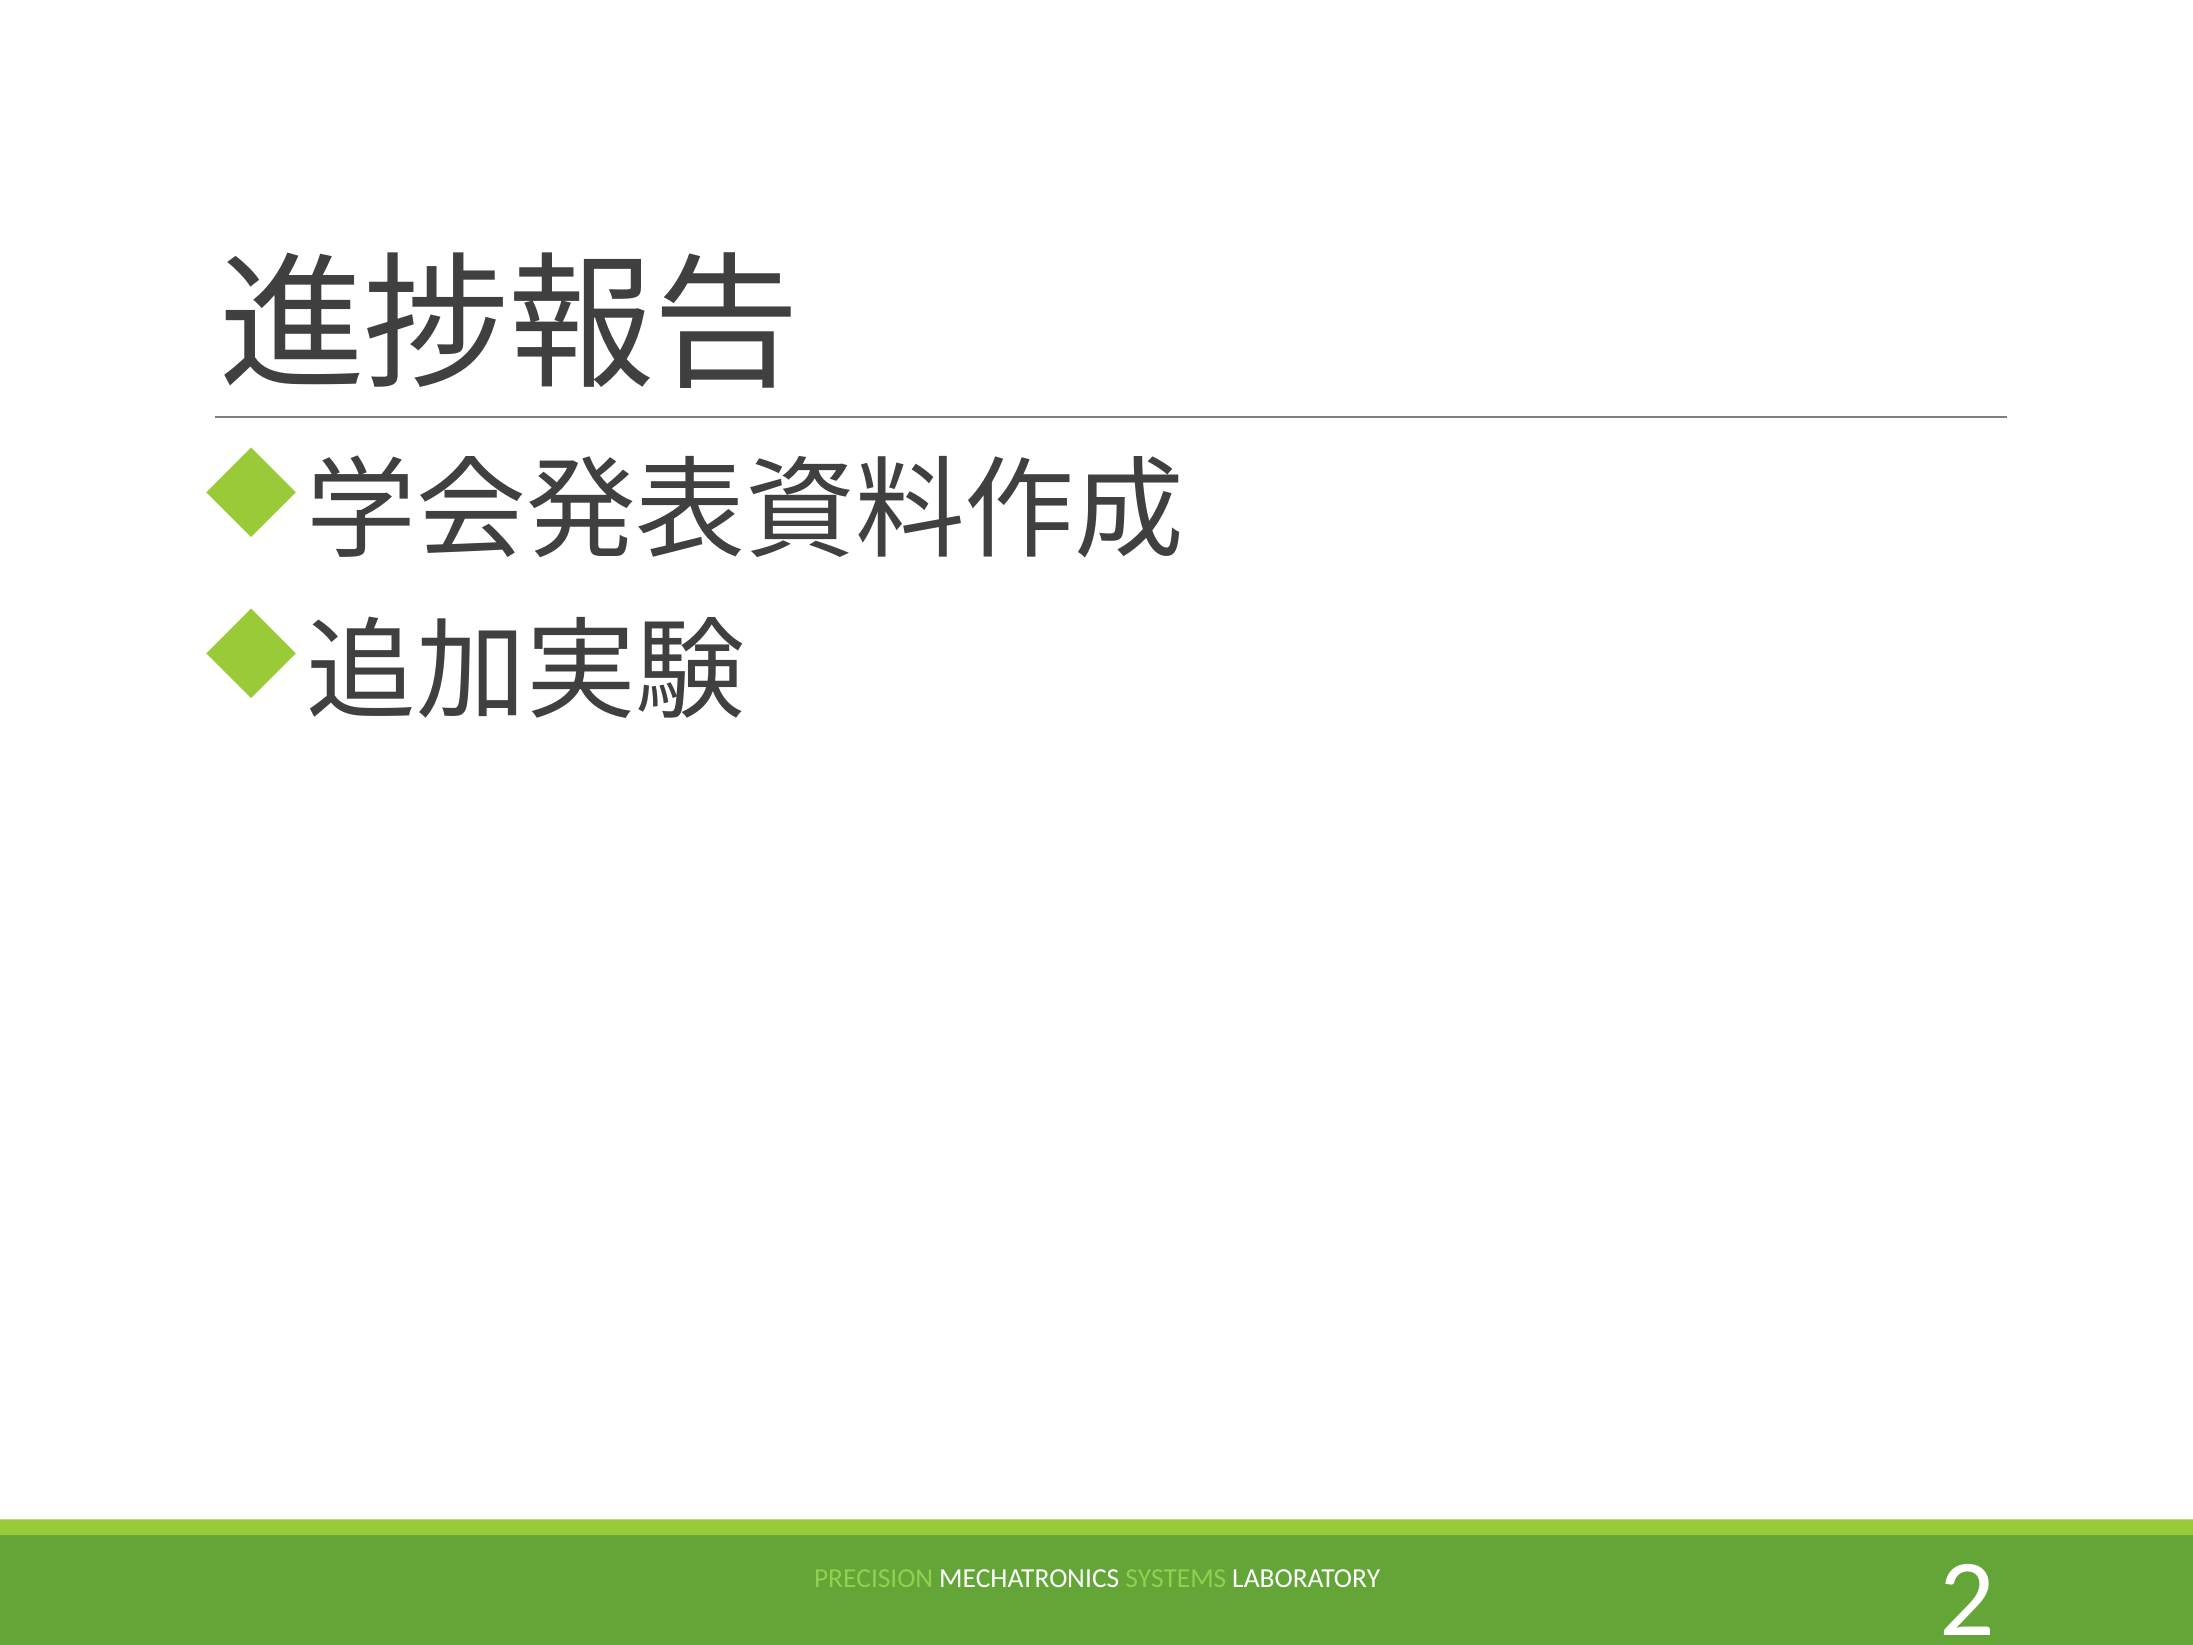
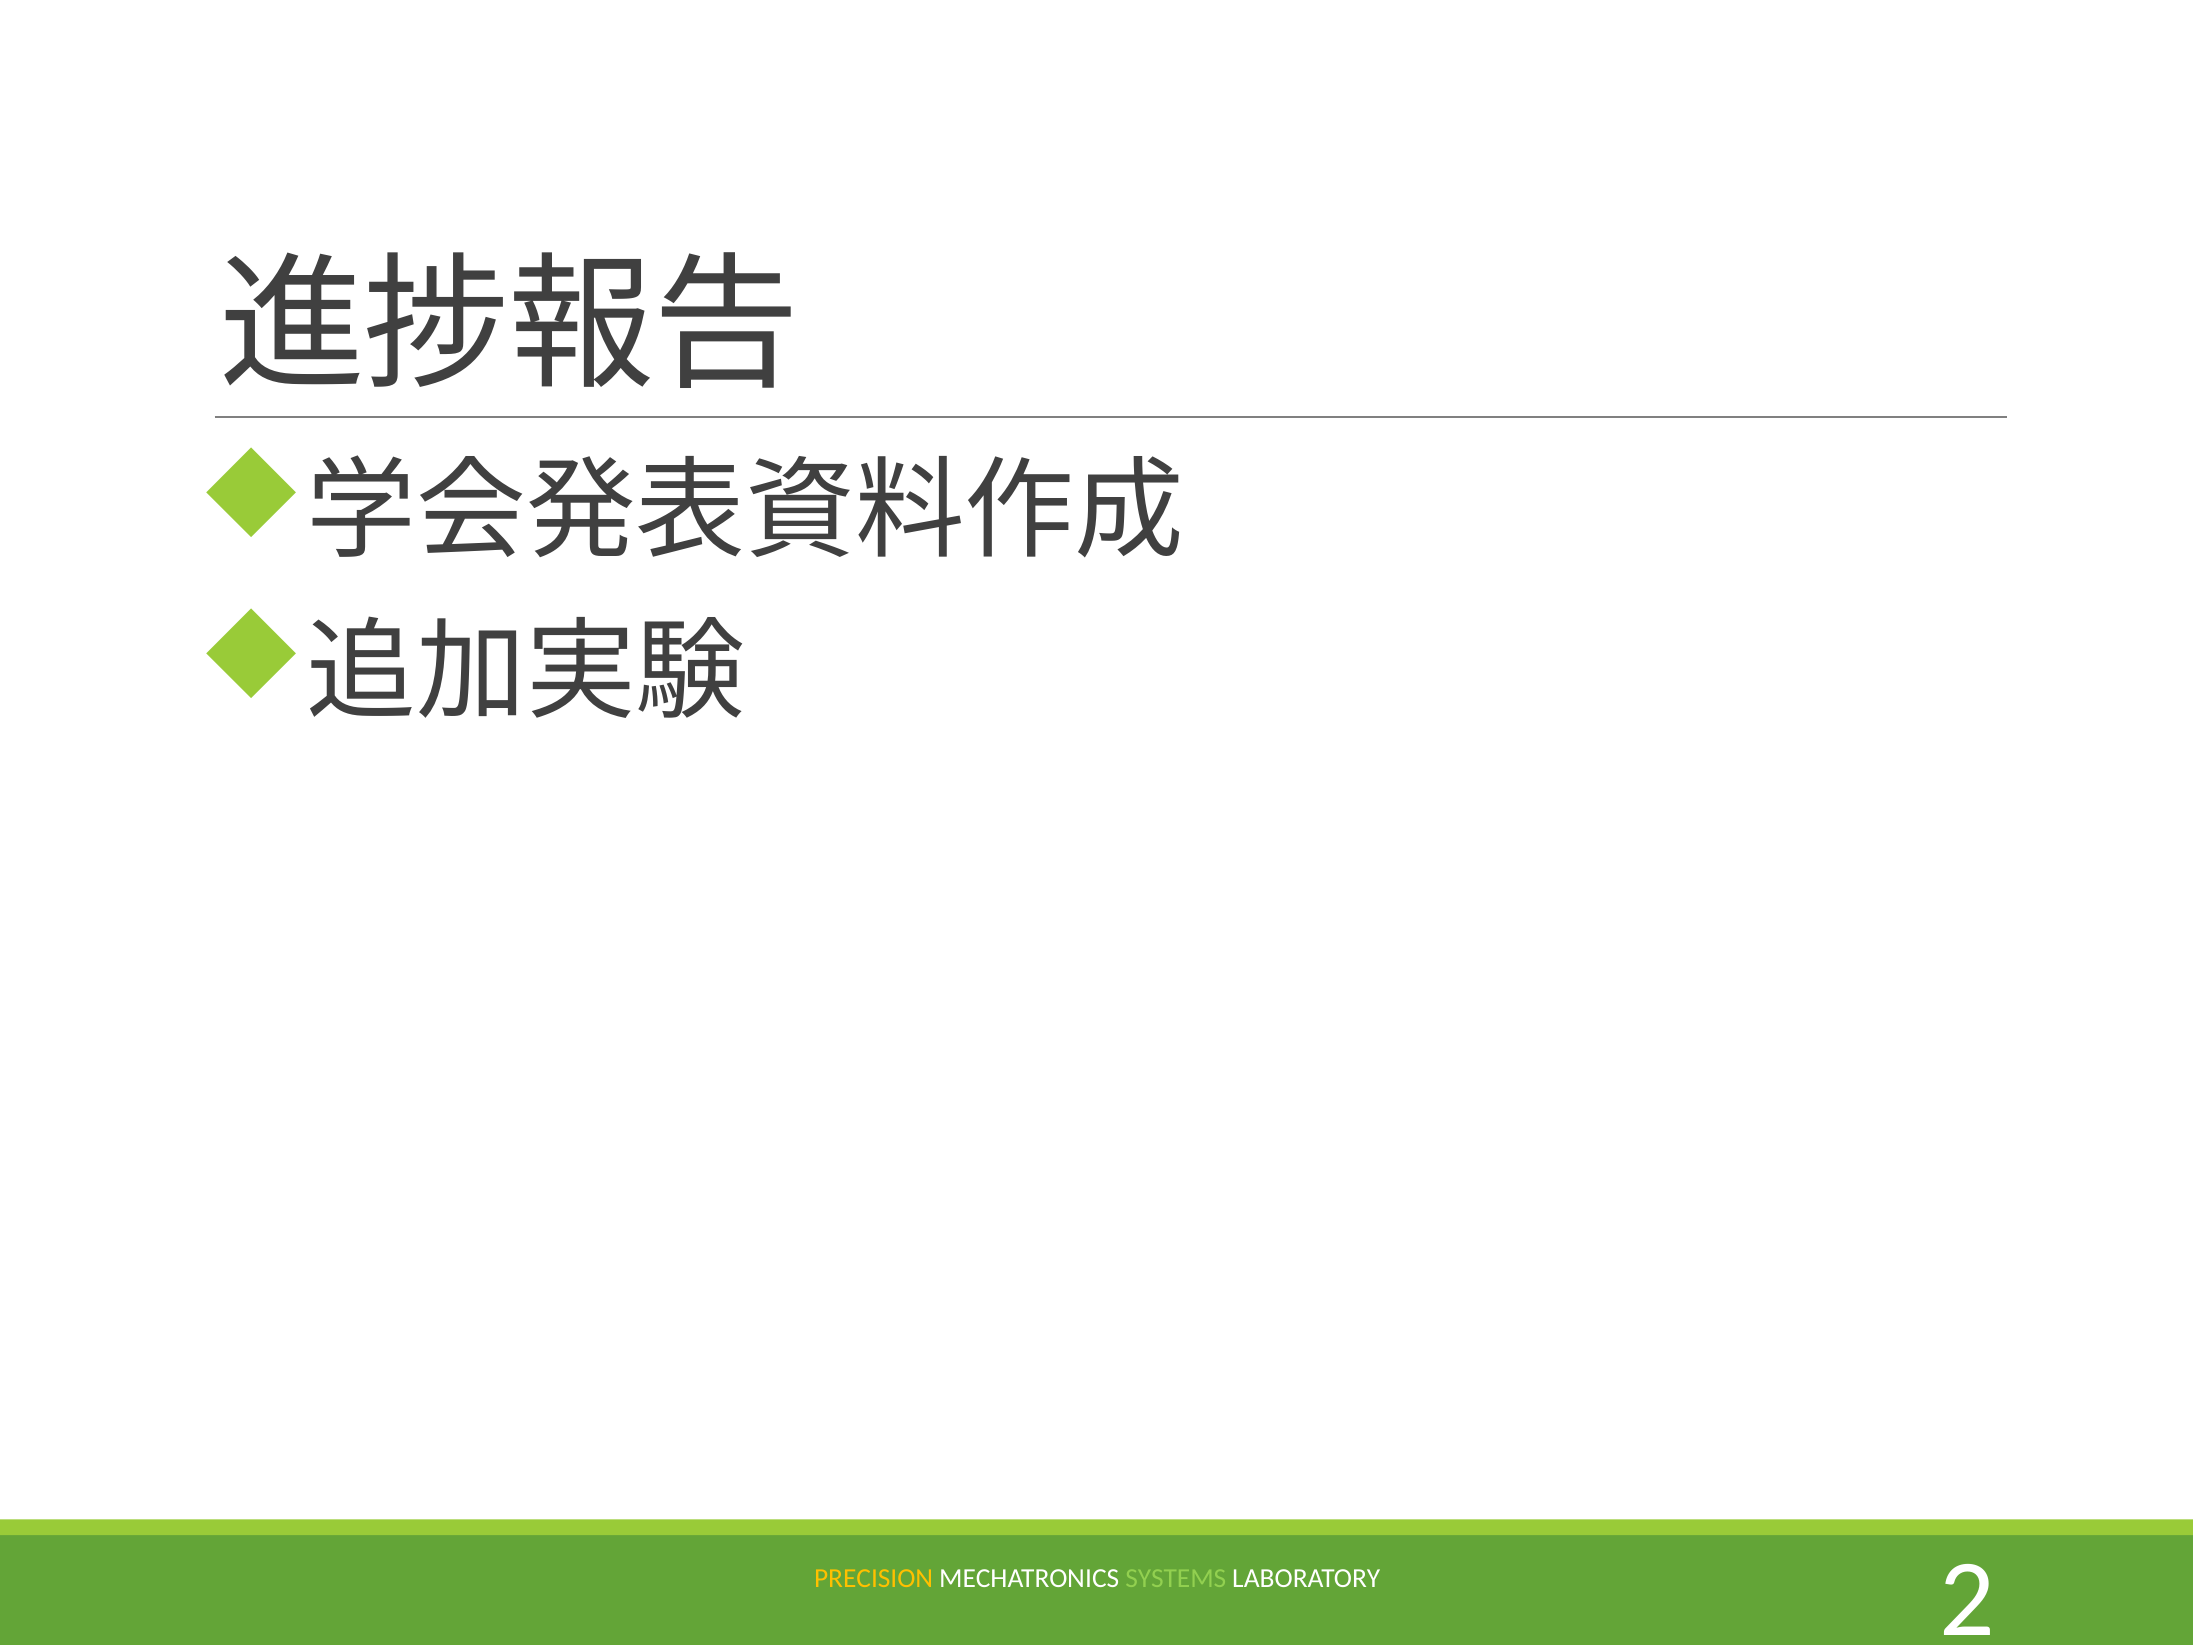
PRECISION colour: light green -> yellow
